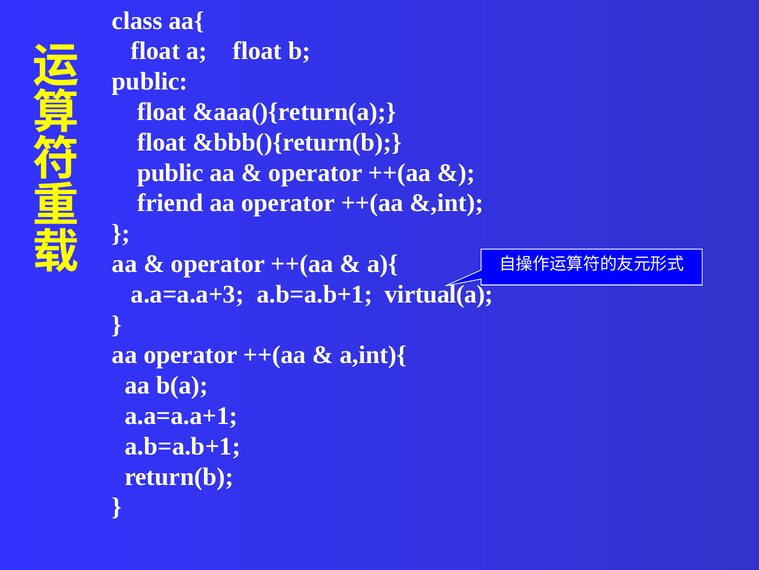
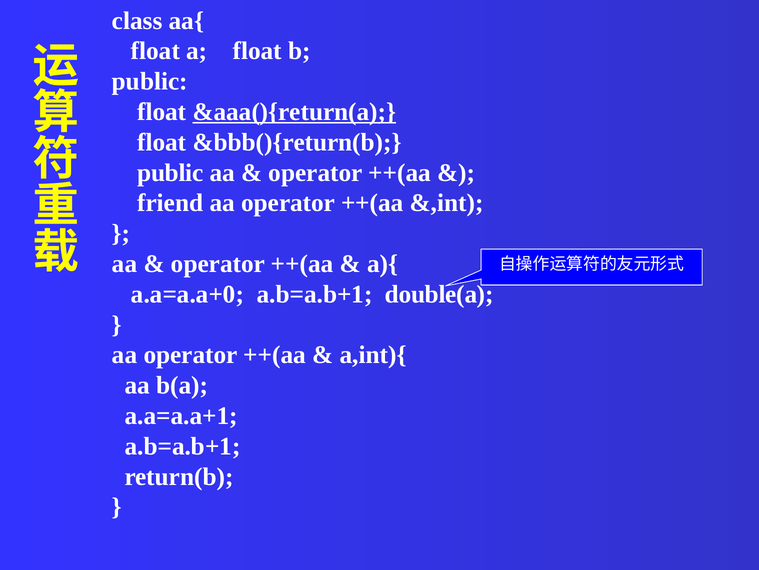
&aaa(){return(a underline: none -> present
a.a=a.a+3: a.a=a.a+3 -> a.a=a.a+0
virtual(a: virtual(a -> double(a
